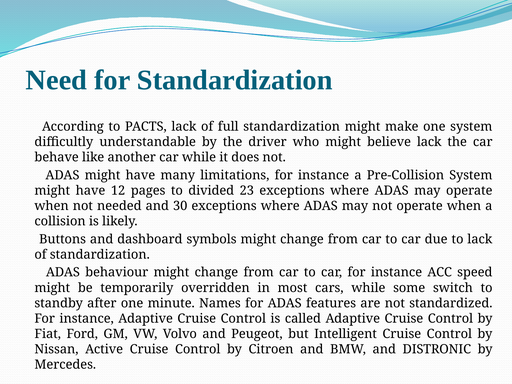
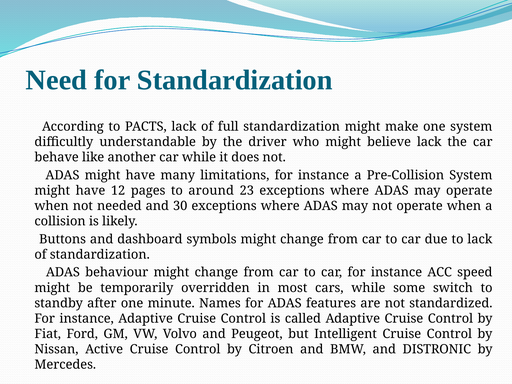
divided: divided -> around
